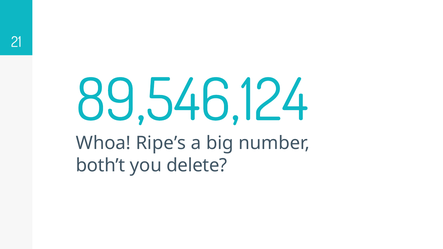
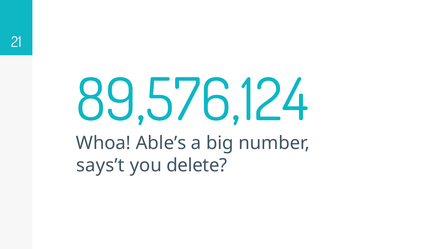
89,546,124: 89,546,124 -> 89,576,124
Ripe’s: Ripe’s -> Able’s
both’t: both’t -> says’t
